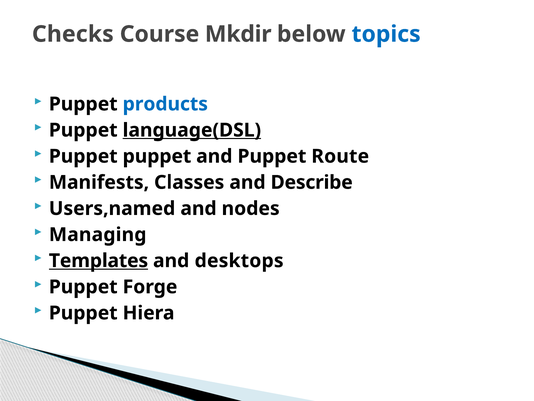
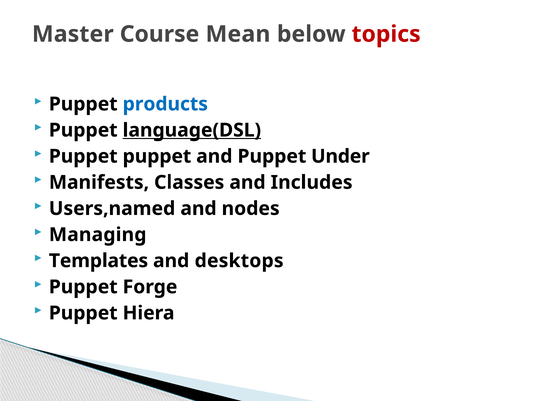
Checks: Checks -> Master
Mkdir: Mkdir -> Mean
topics colour: blue -> red
Route: Route -> Under
Describe: Describe -> Includes
Templates underline: present -> none
